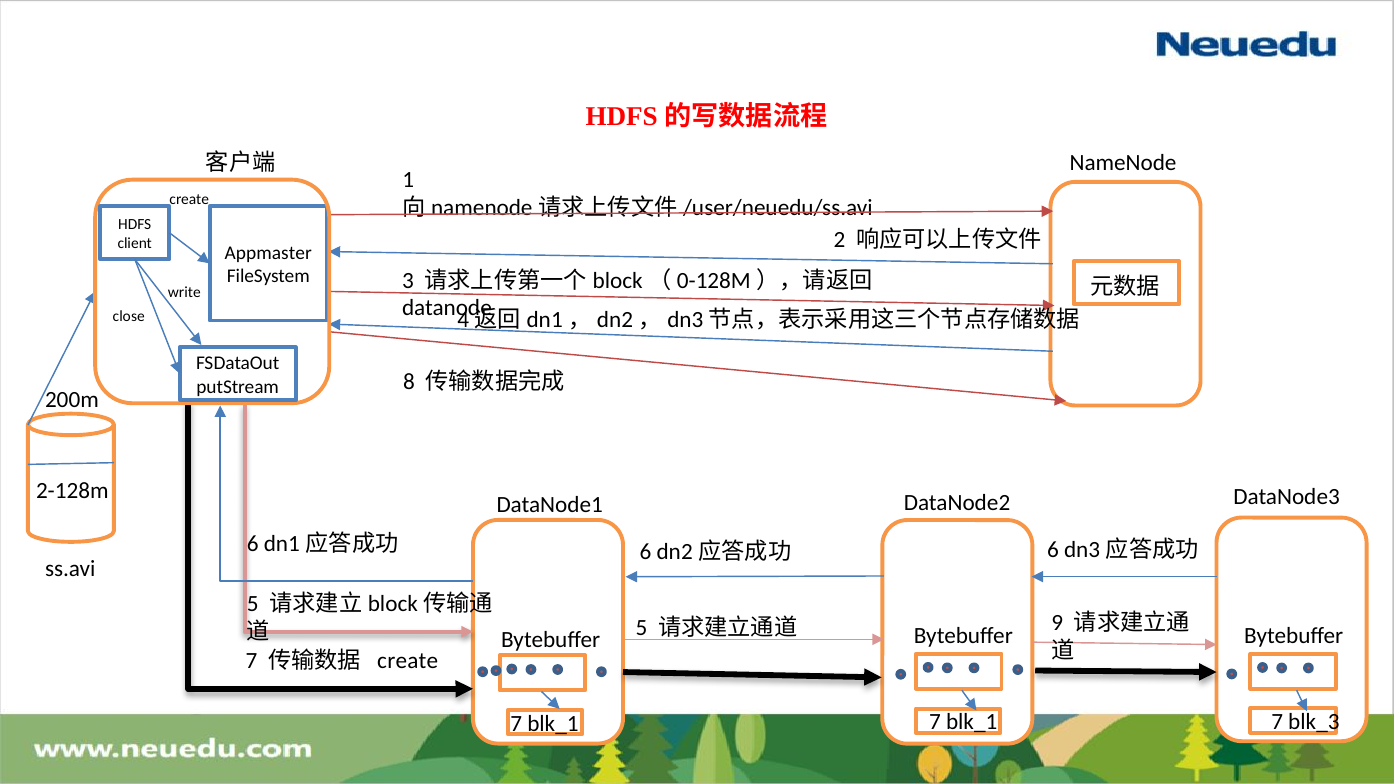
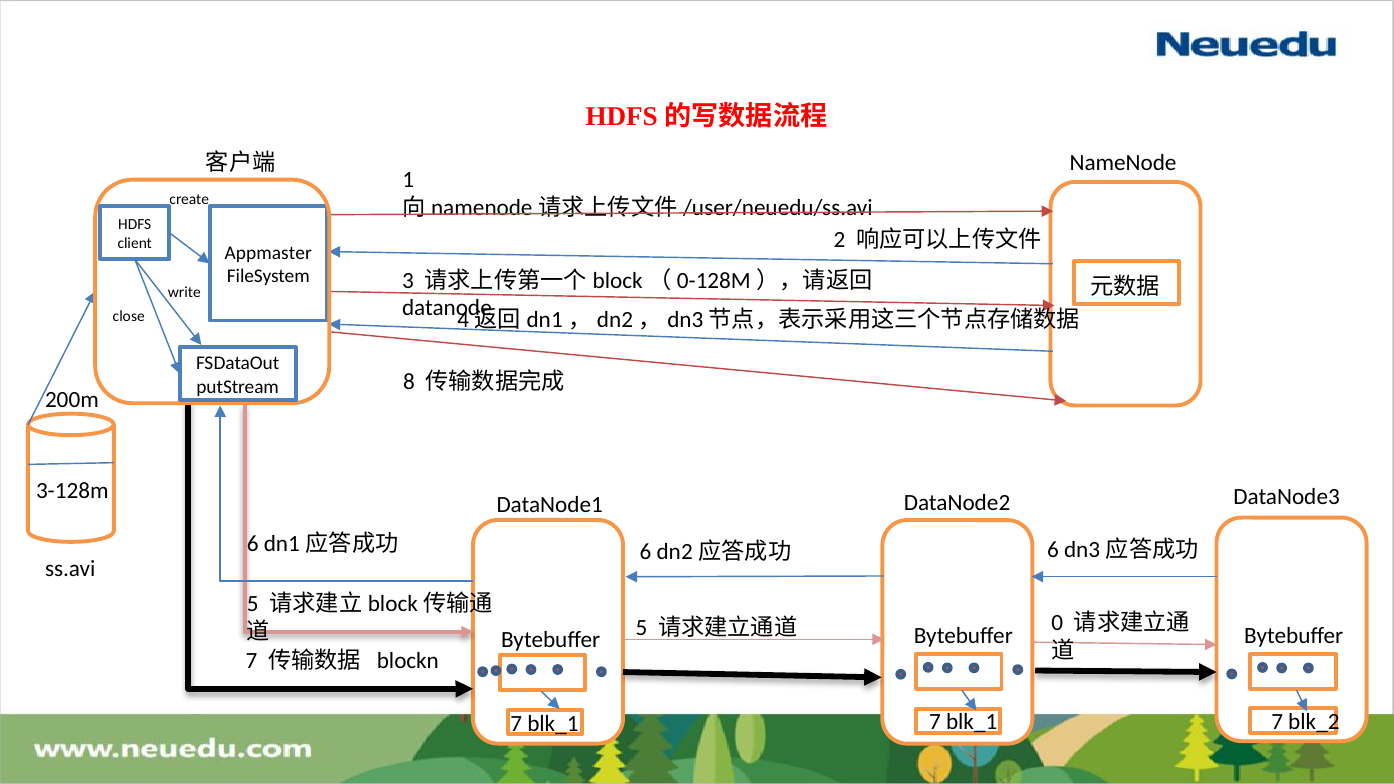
2-128m: 2-128m -> 3-128m
9: 9 -> 0
create at (408, 661): create -> blockn
blk_3: blk_3 -> blk_2
